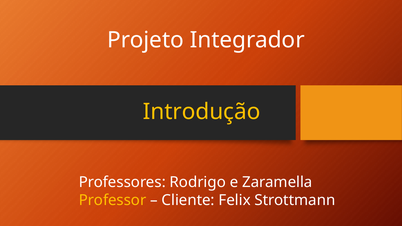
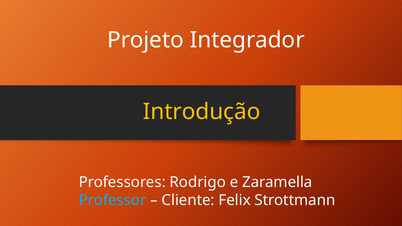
Professor colour: yellow -> light blue
